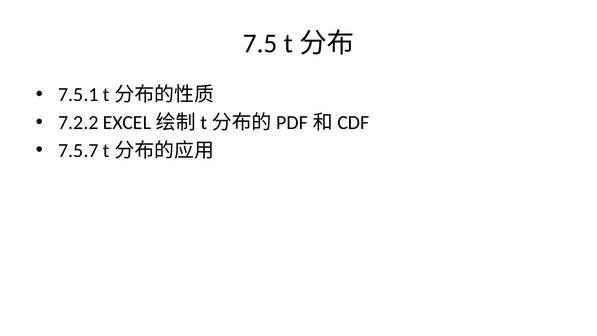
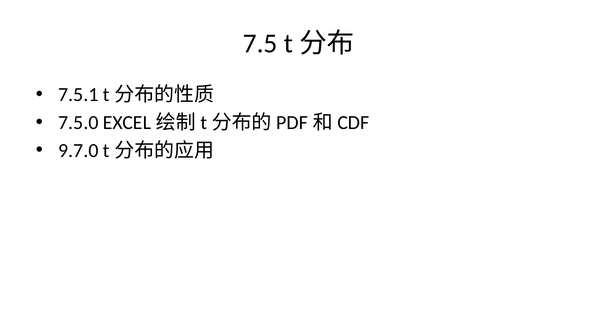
7.2.2: 7.2.2 -> 7.5.0
7.5.7: 7.5.7 -> 9.7.0
